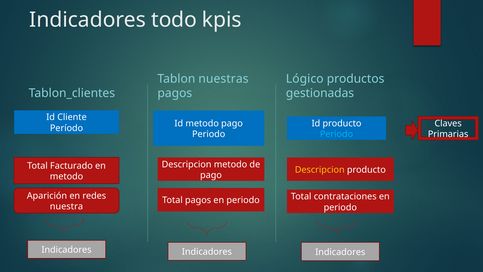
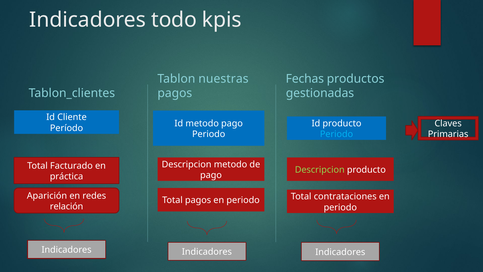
Lógico: Lógico -> Fechas
Descripcion at (320, 170) colour: yellow -> light green
metodo at (67, 176): metodo -> práctica
nuestra: nuestra -> relación
